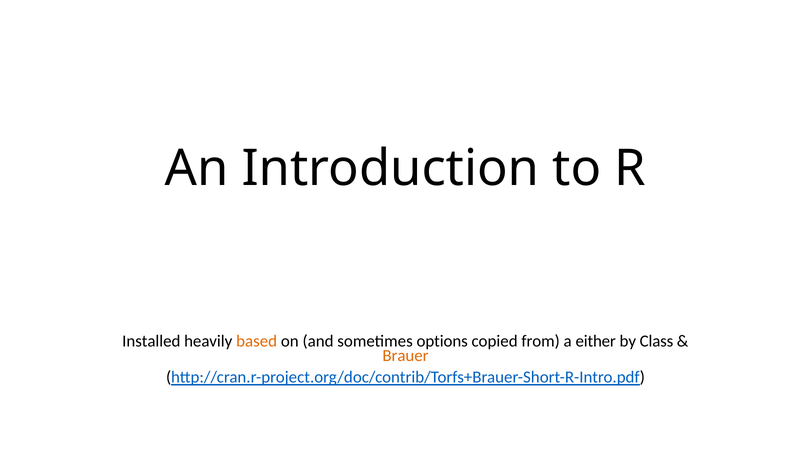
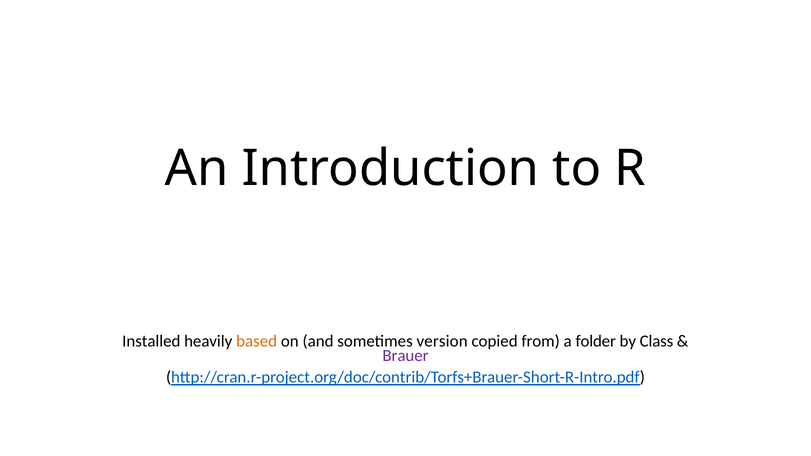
options: options -> version
either: either -> folder
Brauer colour: orange -> purple
